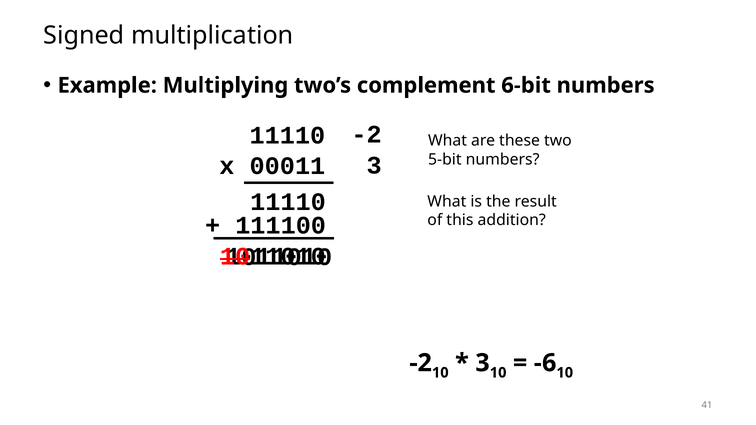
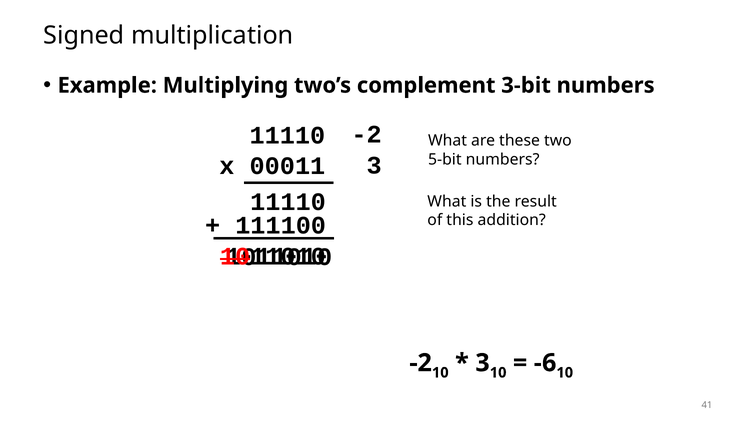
6-bit: 6-bit -> 3-bit
